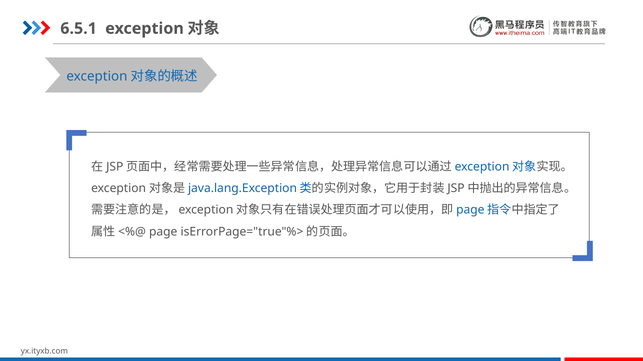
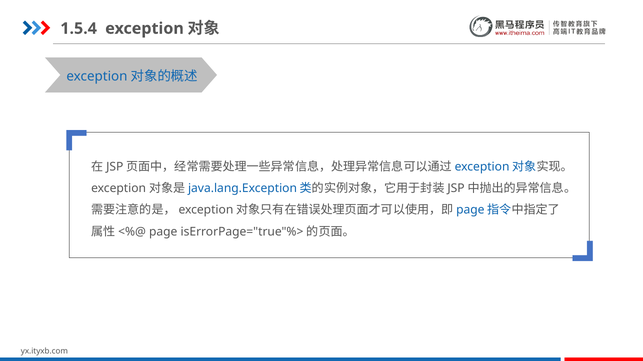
6.5.1: 6.5.1 -> 1.5.4
